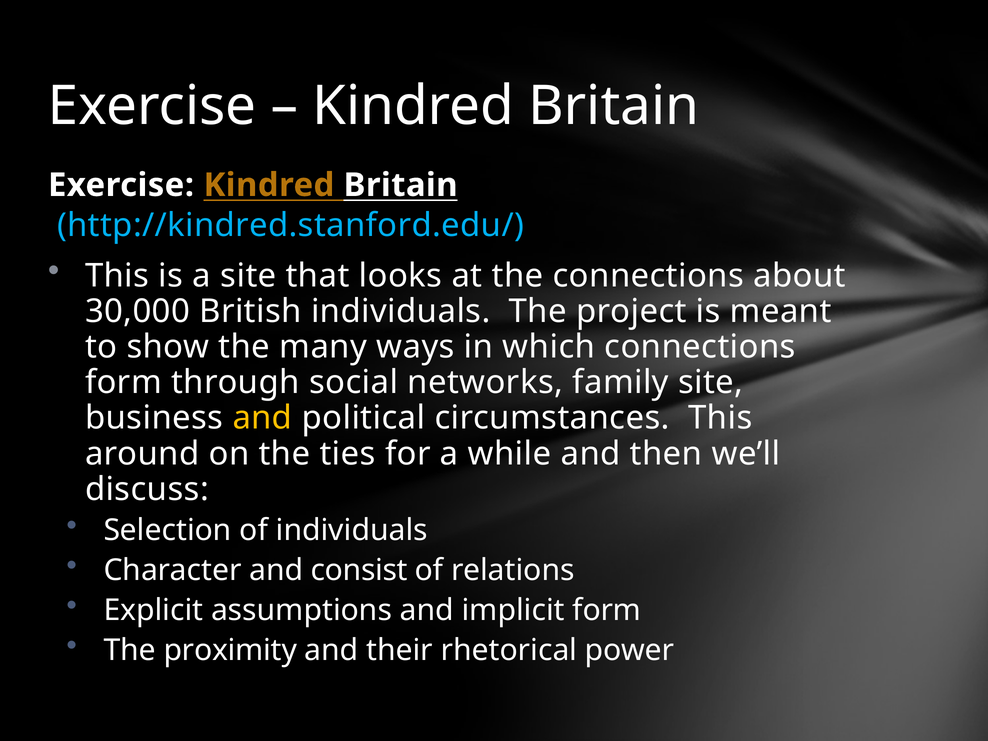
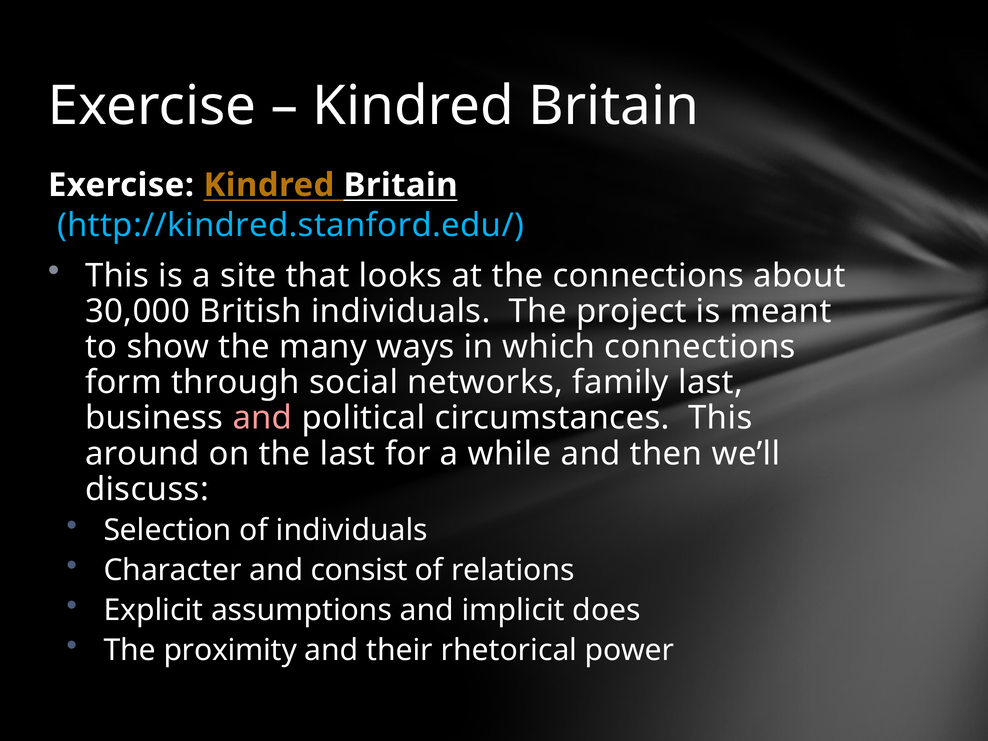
family site: site -> last
and at (262, 418) colour: yellow -> pink
the ties: ties -> last
implicit form: form -> does
